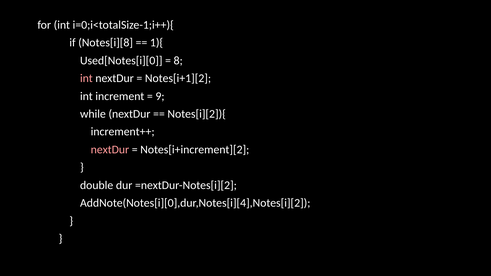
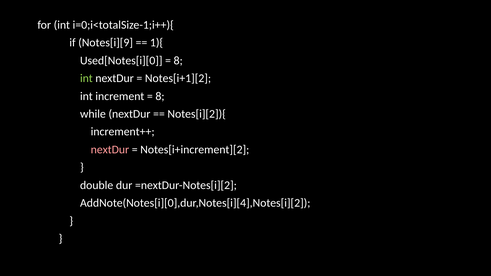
Notes[i][8: Notes[i][8 -> Notes[i][9
int at (86, 78) colour: pink -> light green
9 at (160, 96): 9 -> 8
